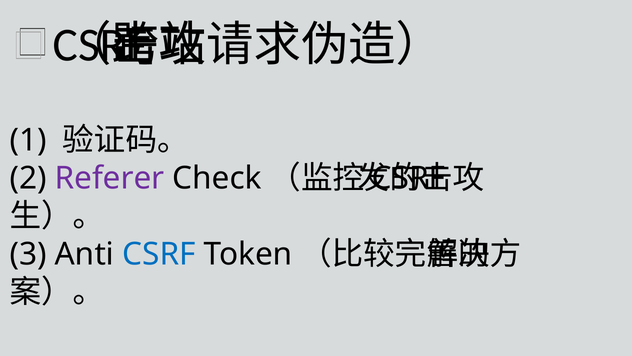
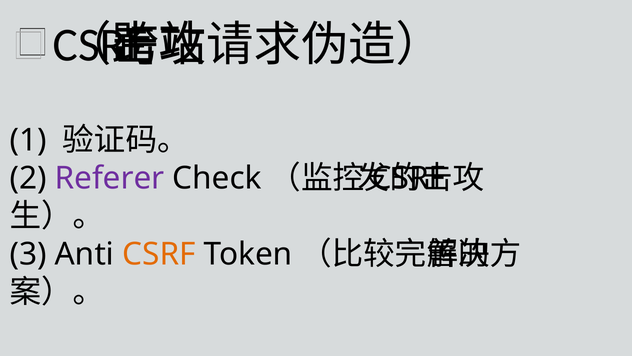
CSRF at (159, 254) colour: blue -> orange
